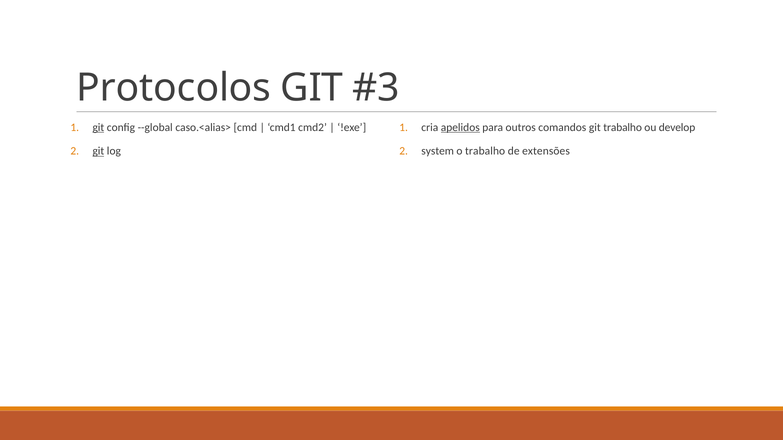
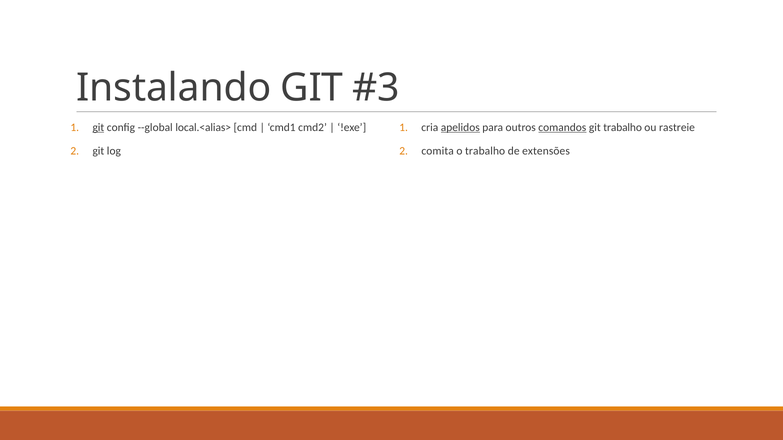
Protocolos: Protocolos -> Instalando
caso.<alias>: caso.<alias> -> local.<alias>
comandos underline: none -> present
develop: develop -> rastreie
git at (98, 151) underline: present -> none
system: system -> comita
